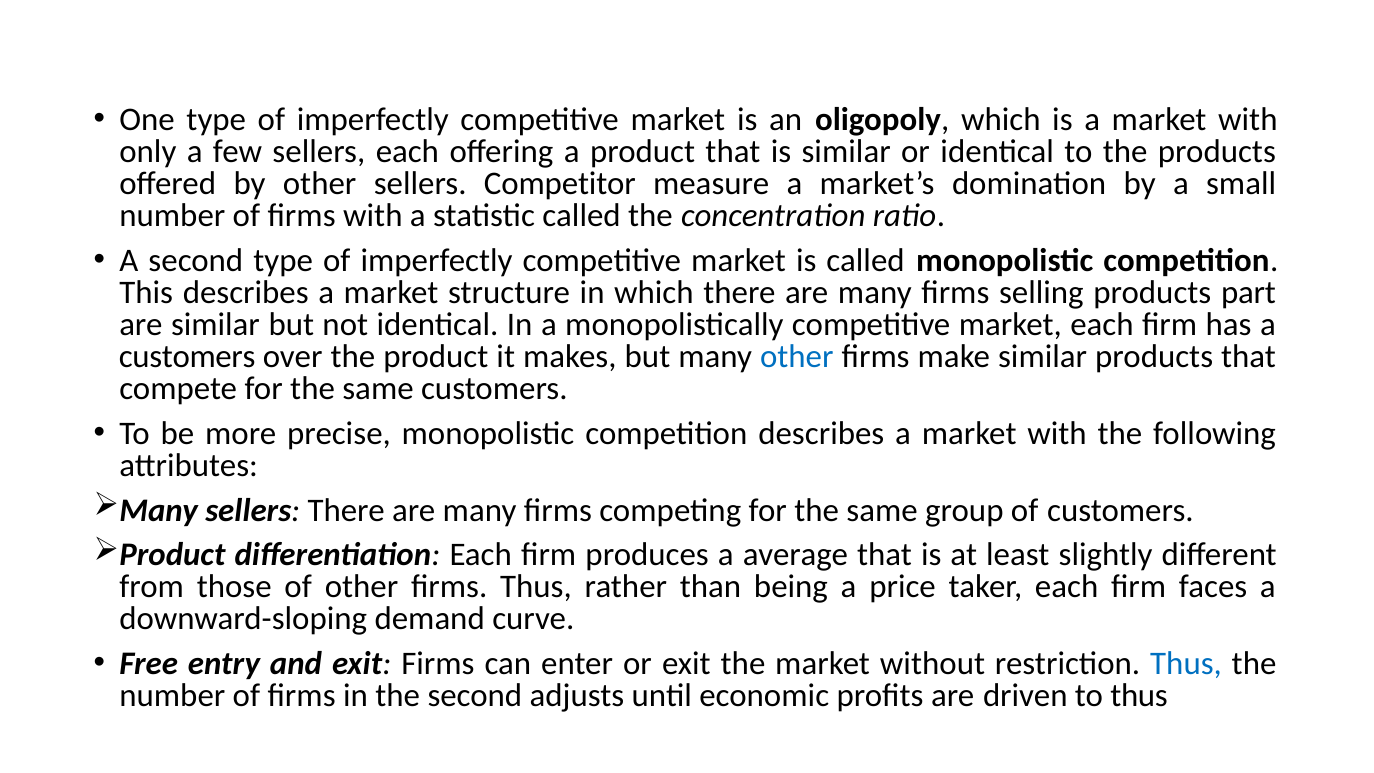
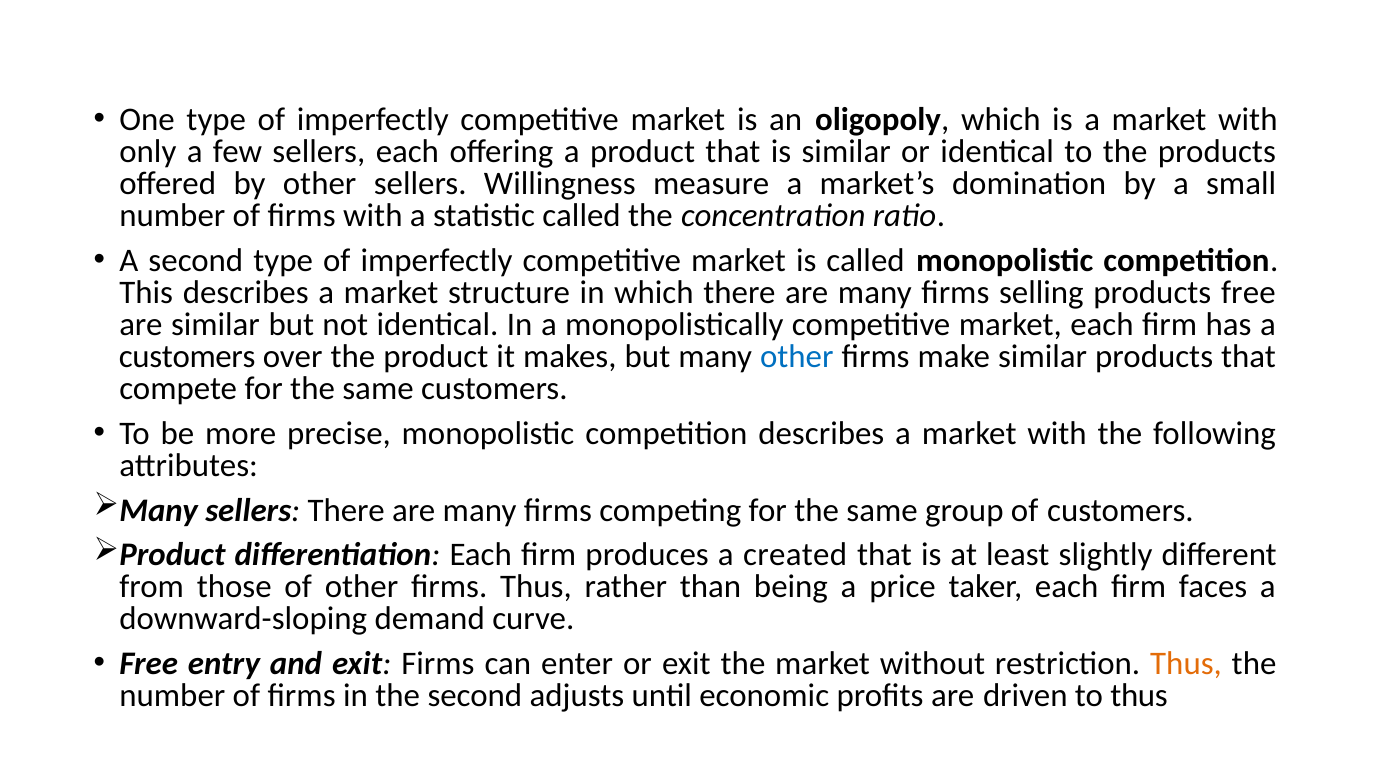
Competitor: Competitor -> Willingness
products part: part -> free
average: average -> created
Thus at (1186, 664) colour: blue -> orange
